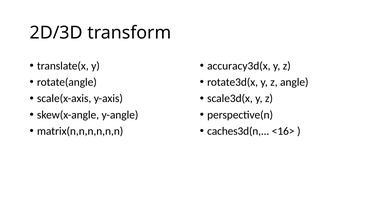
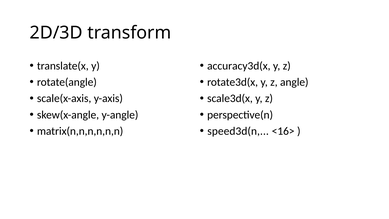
caches3d(n: caches3d(n -> speed3d(n
